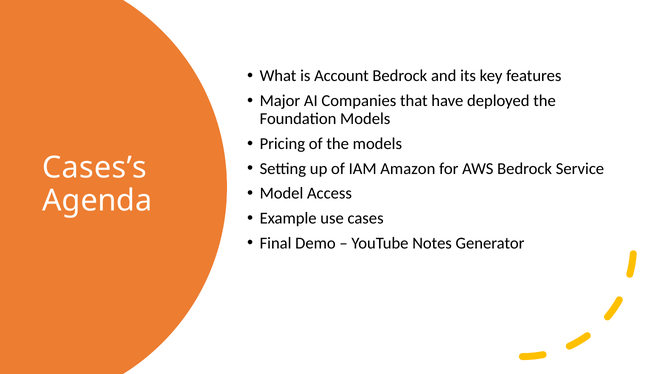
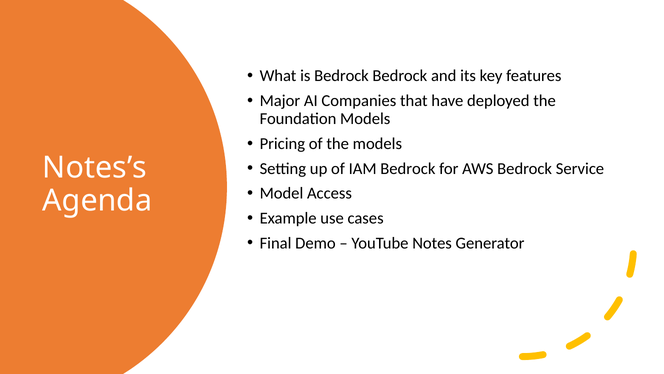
is Account: Account -> Bedrock
Cases’s: Cases’s -> Notes’s
IAM Amazon: Amazon -> Bedrock
